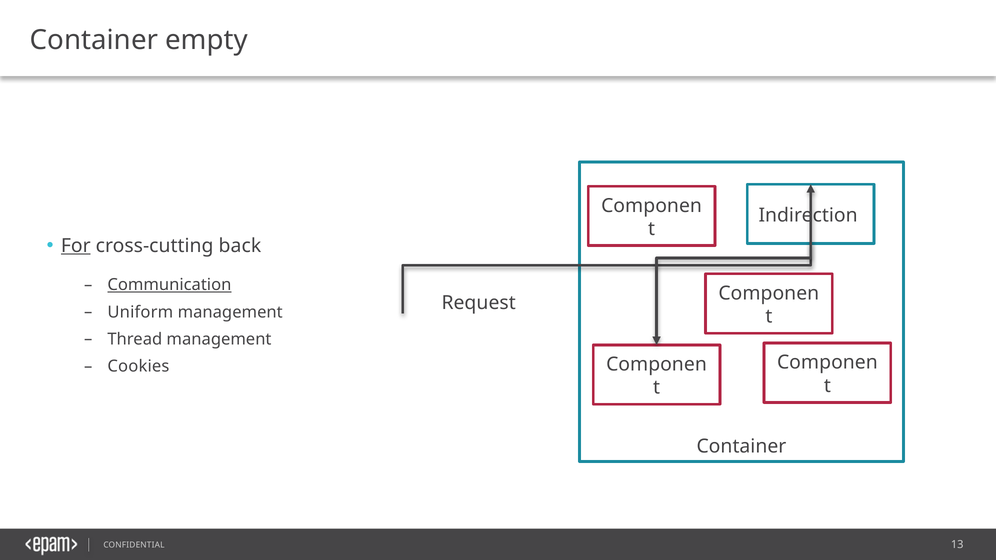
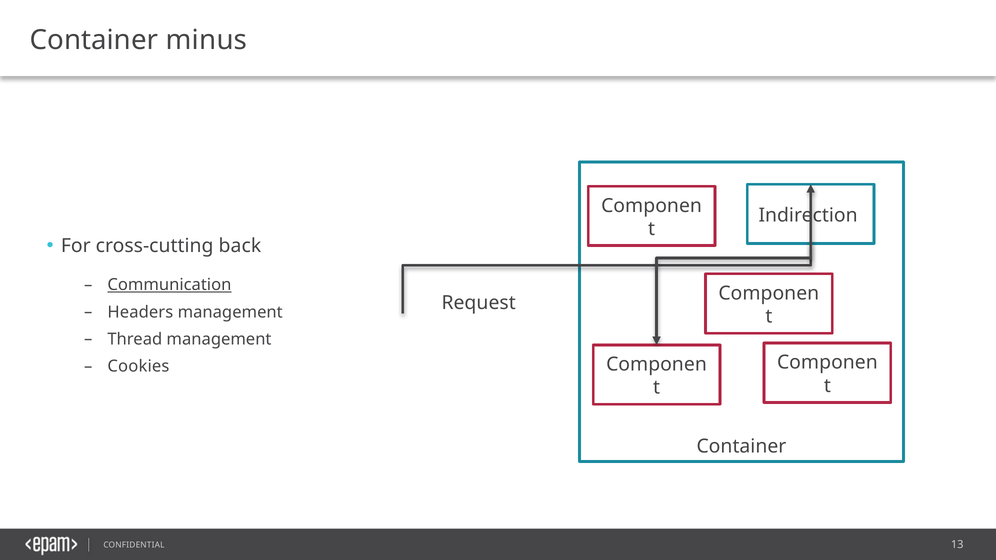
empty: empty -> minus
For underline: present -> none
Uniform: Uniform -> Headers
